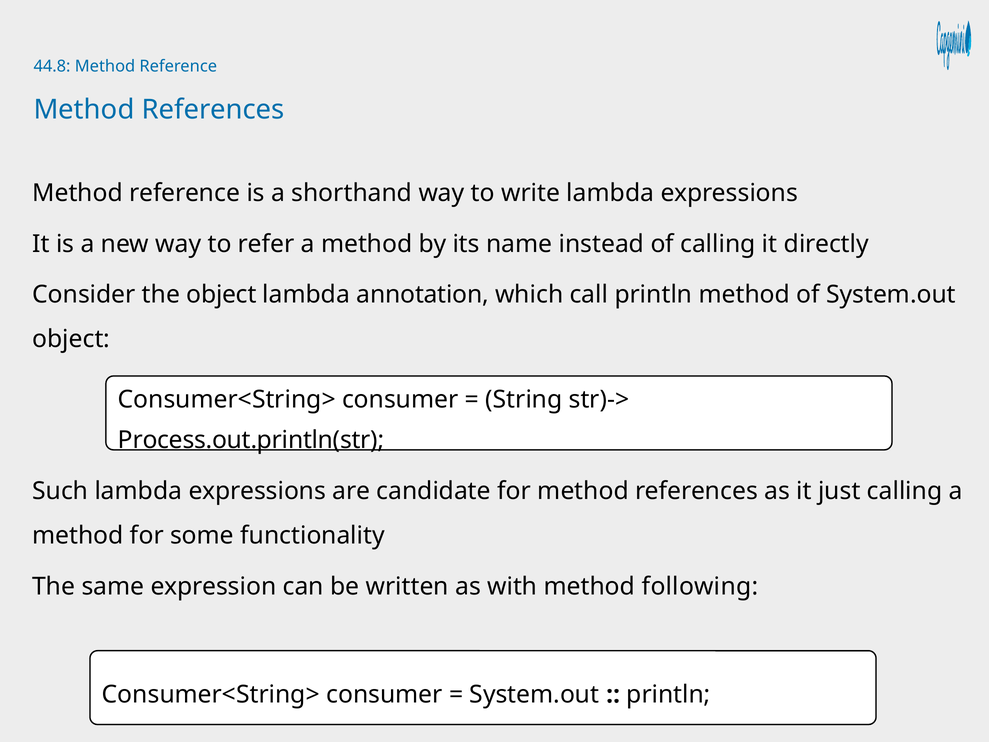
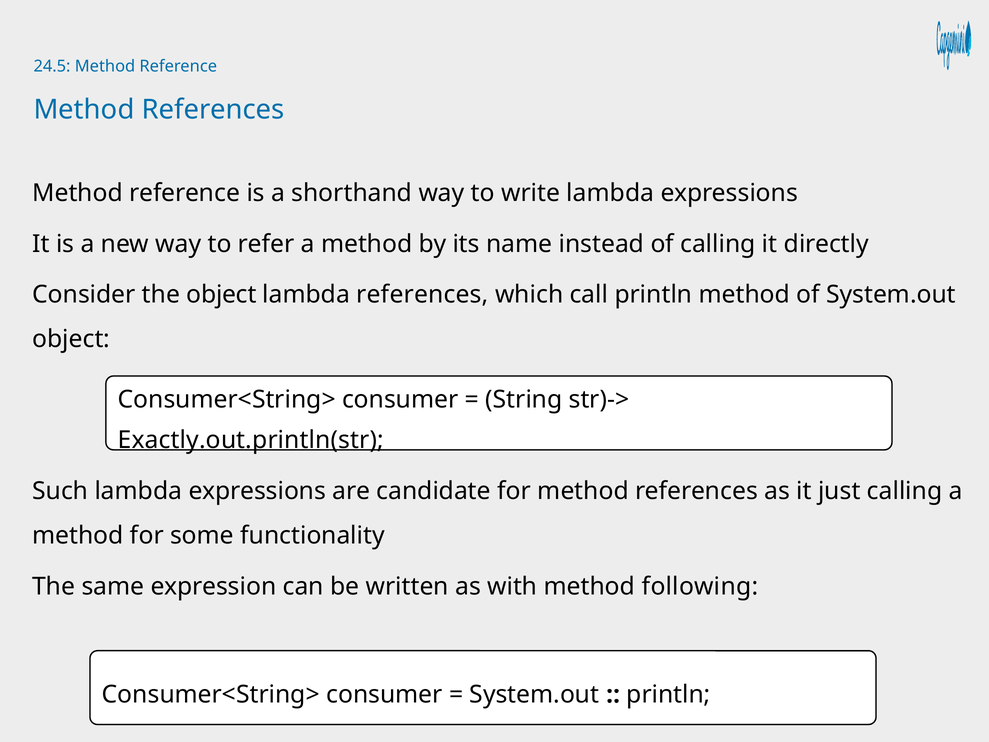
44.8: 44.8 -> 24.5
lambda annotation: annotation -> references
Process.out.println(str: Process.out.println(str -> Exactly.out.println(str
